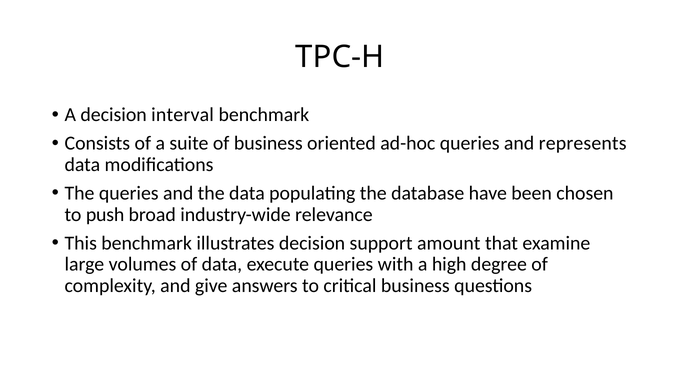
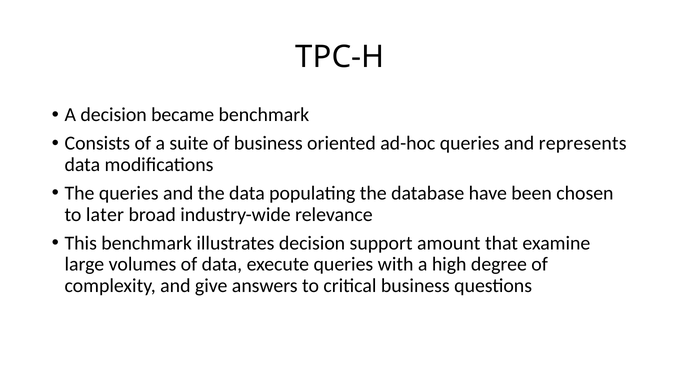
interval: interval -> became
push: push -> later
